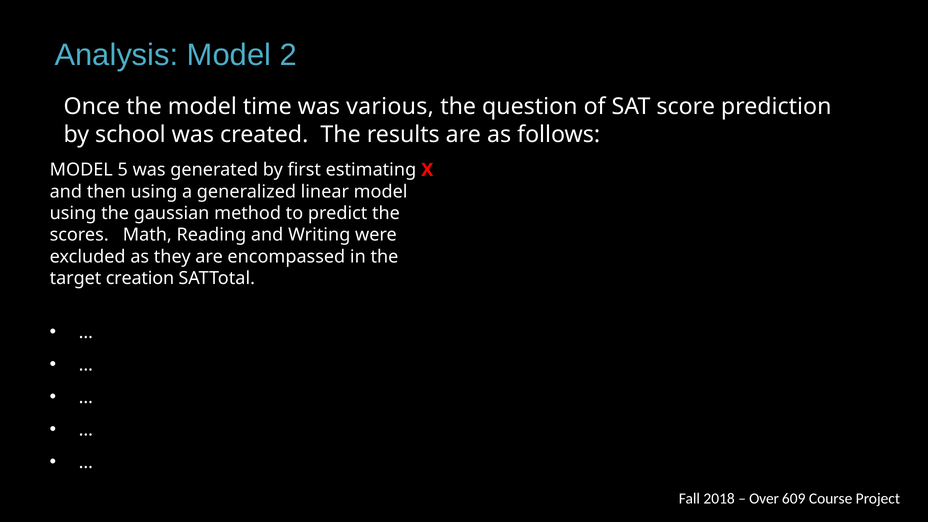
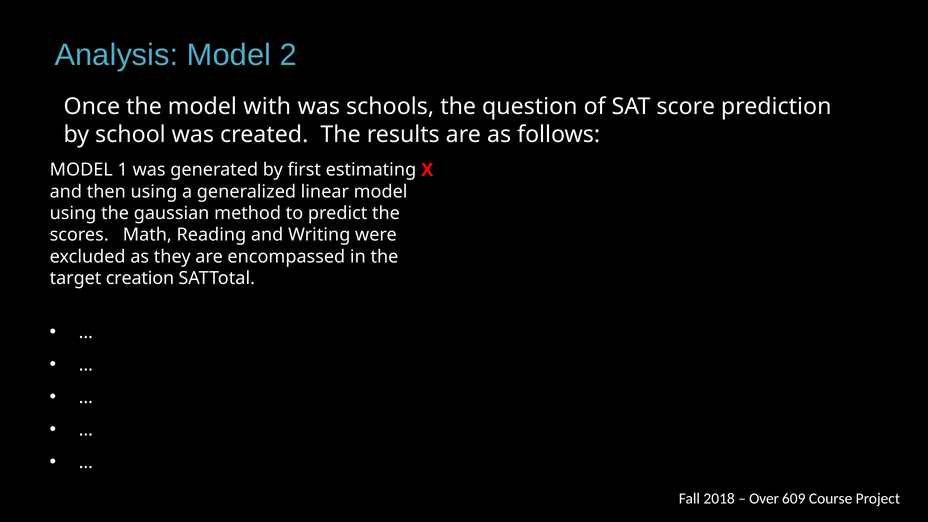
time: time -> with
various: various -> schools
5: 5 -> 1
